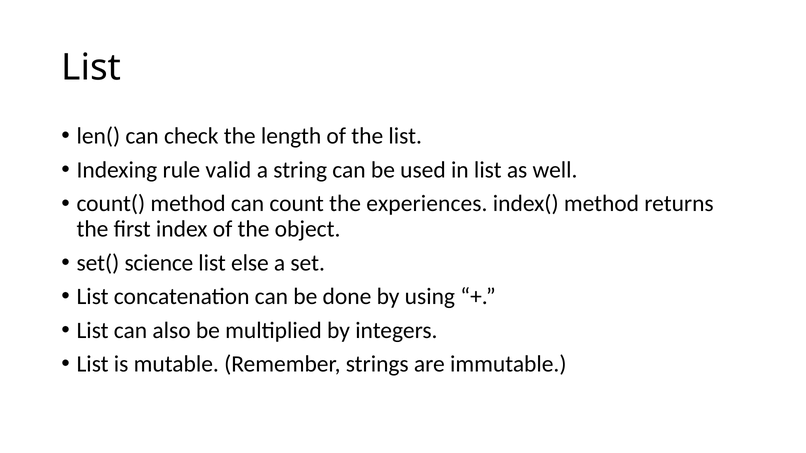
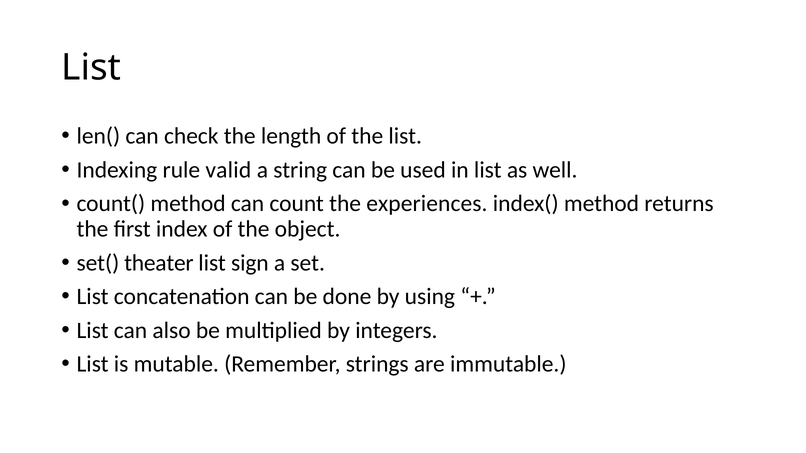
science: science -> theater
else: else -> sign
